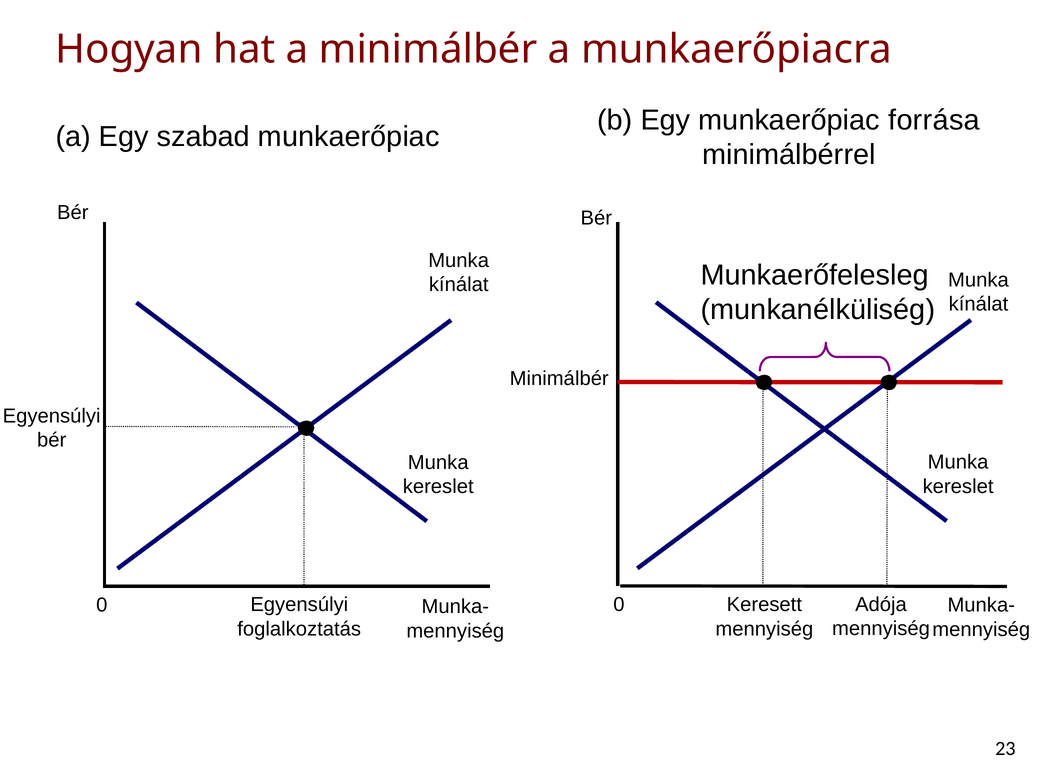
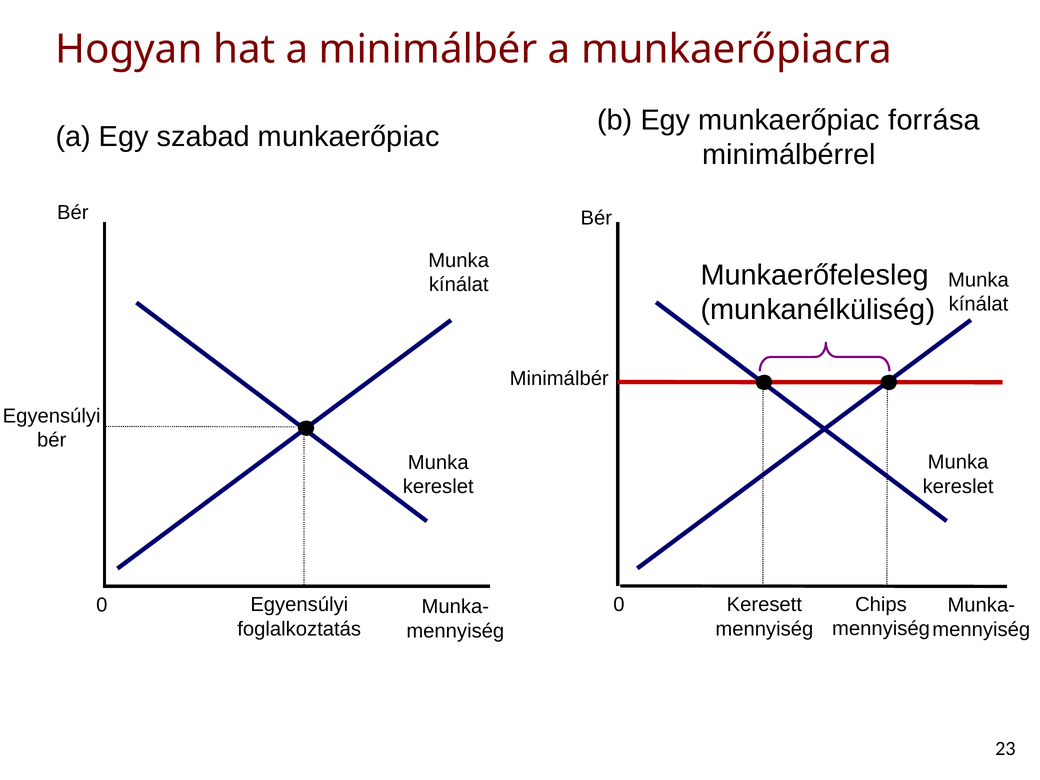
Adója: Adója -> Chips
